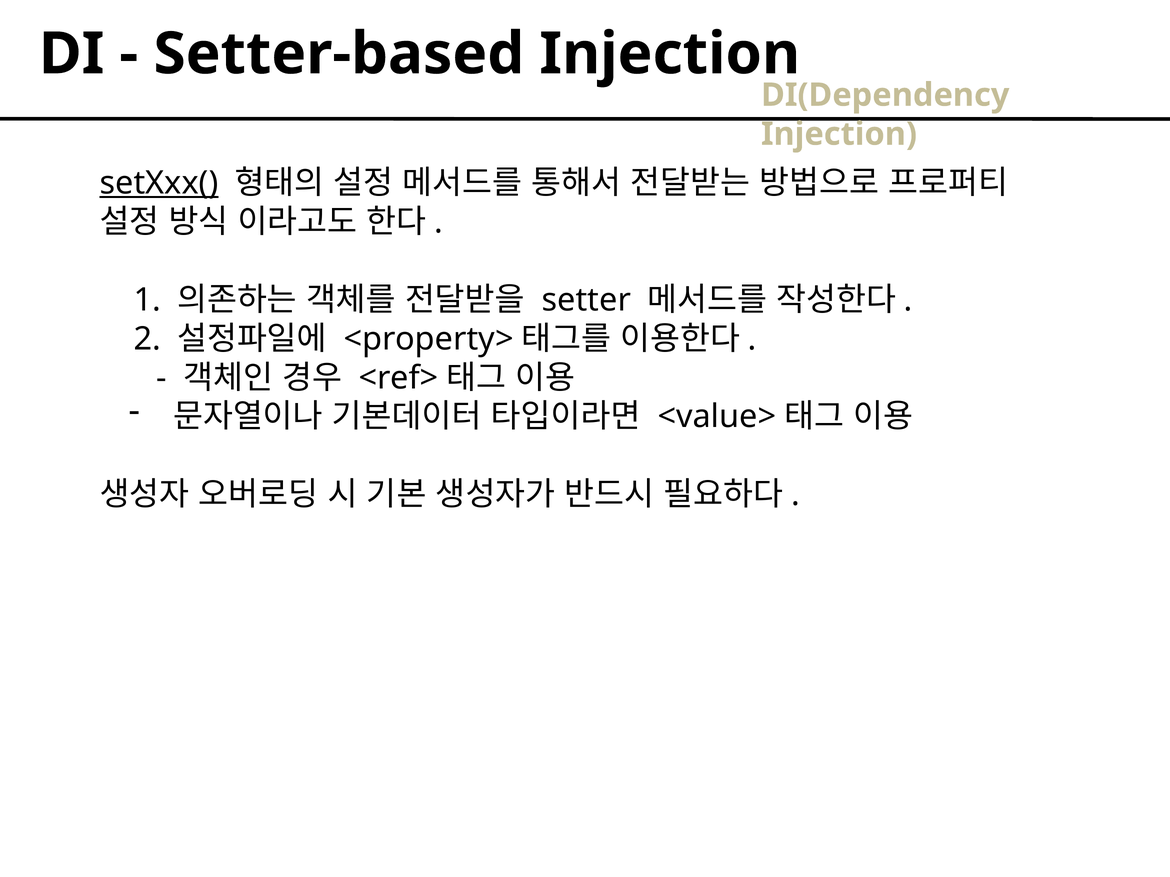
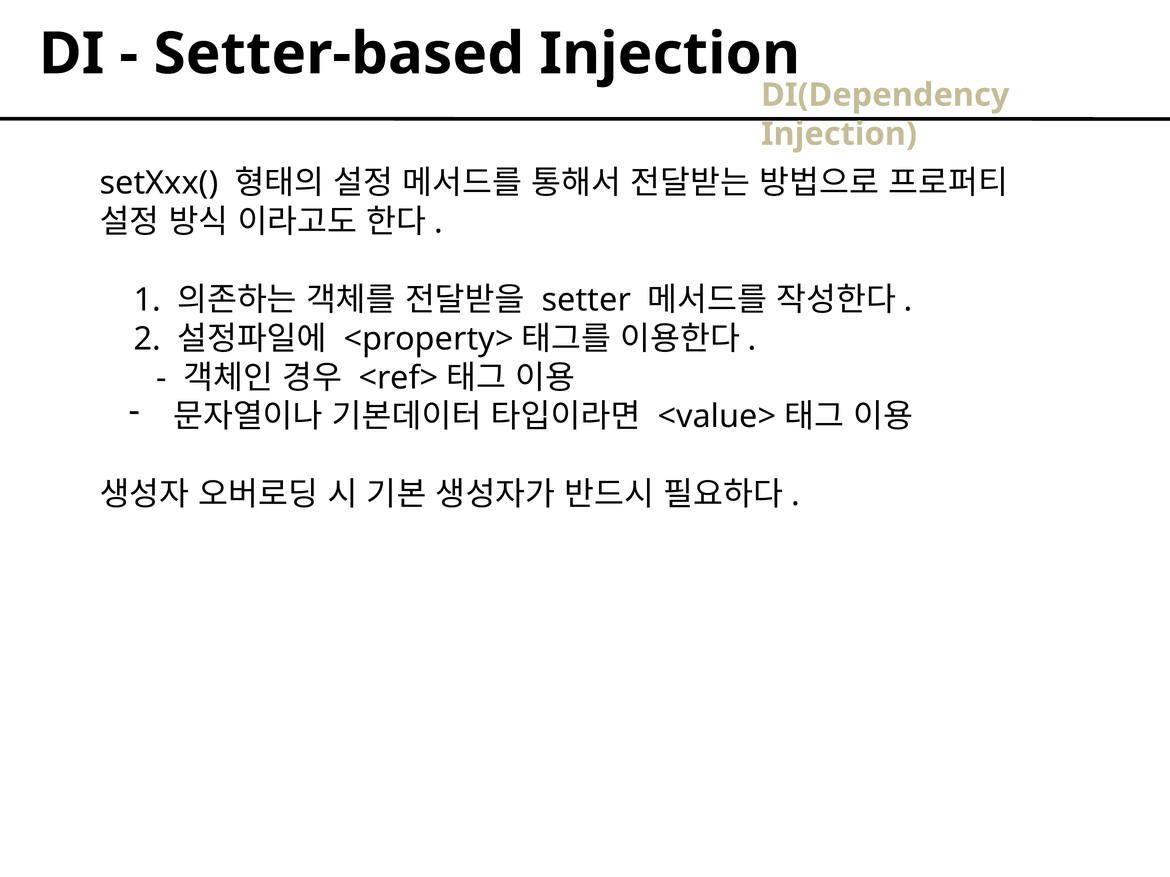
setXxx( underline: present -> none
